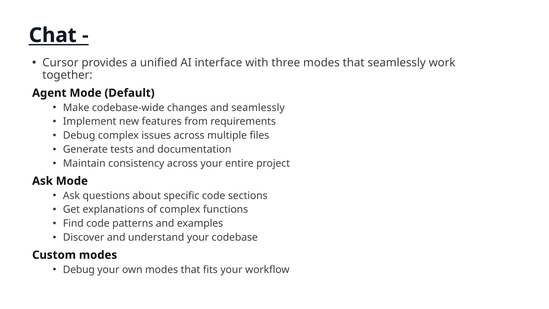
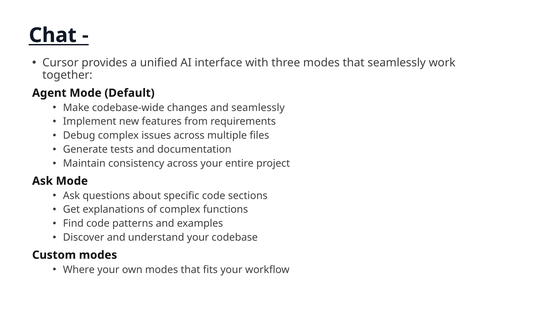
Debug at (79, 269): Debug -> Where
